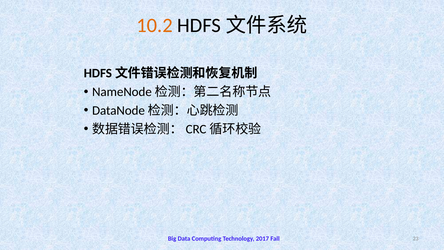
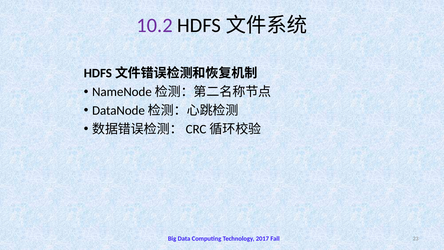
10.2 colour: orange -> purple
